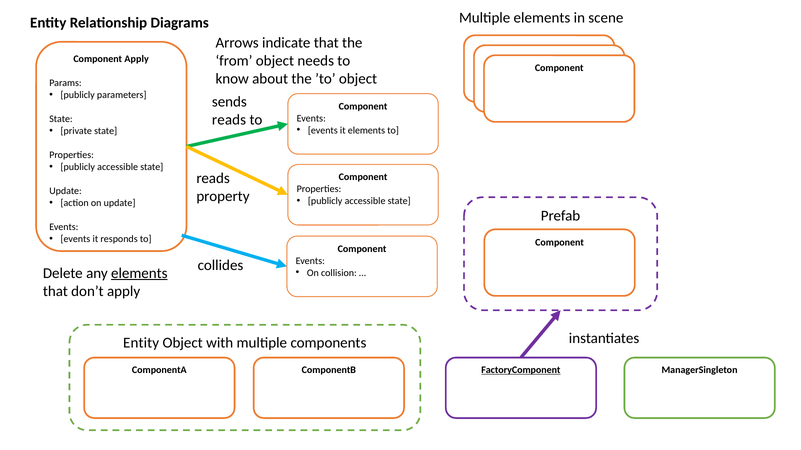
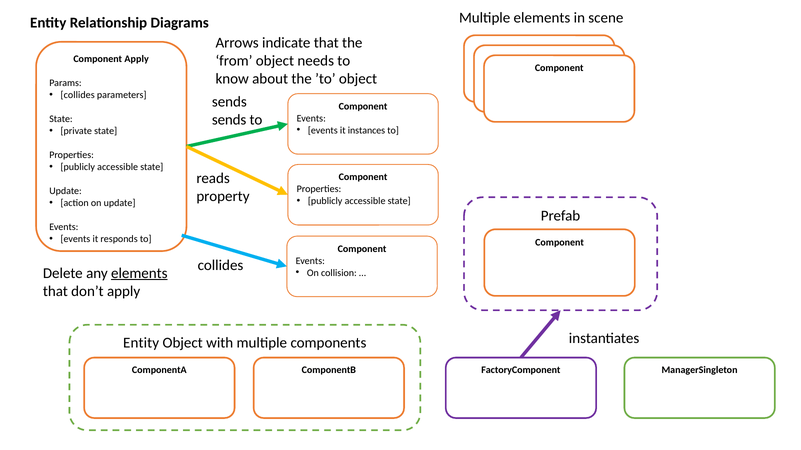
publicly at (78, 95): publicly -> collides
reads at (229, 120): reads -> sends
it elements: elements -> instances
FactoryComponent underline: present -> none
